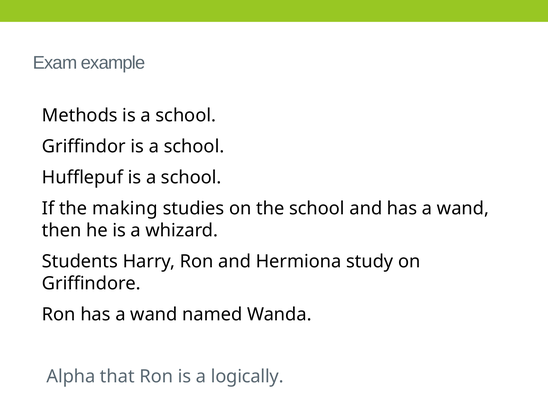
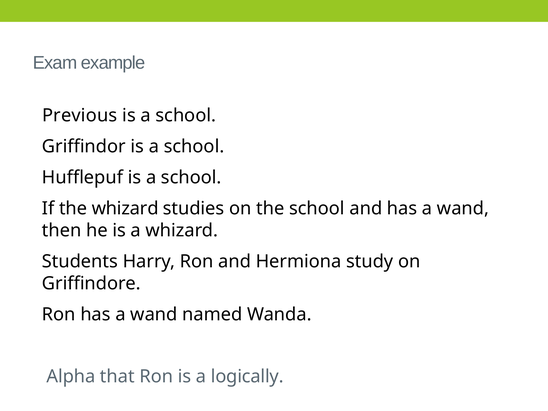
Methods: Methods -> Previous
the making: making -> whizard
